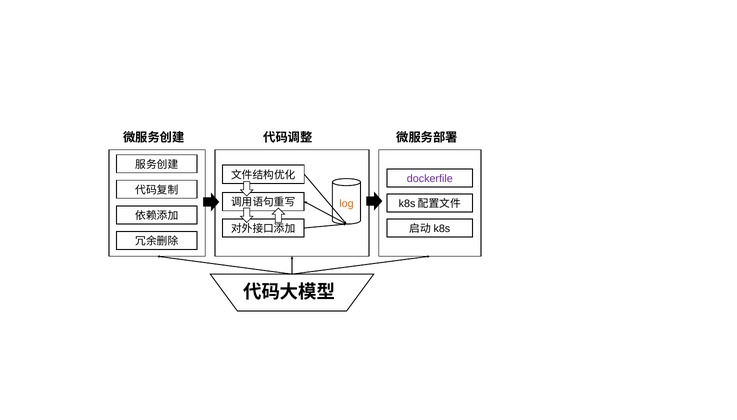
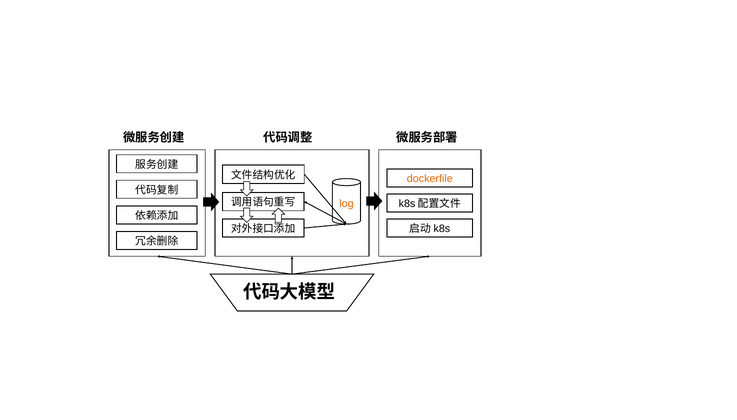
dockerfile colour: purple -> orange
